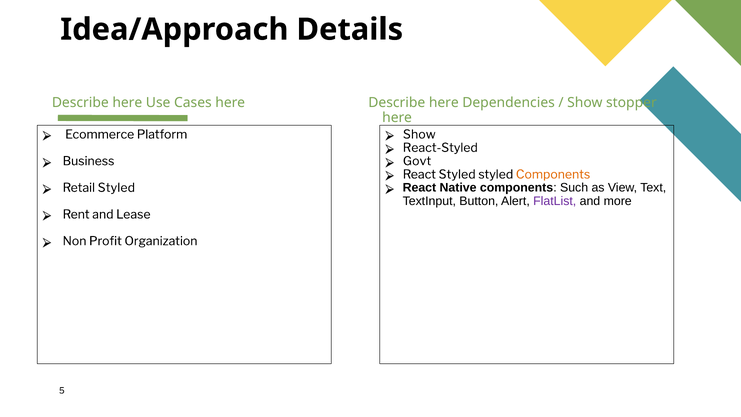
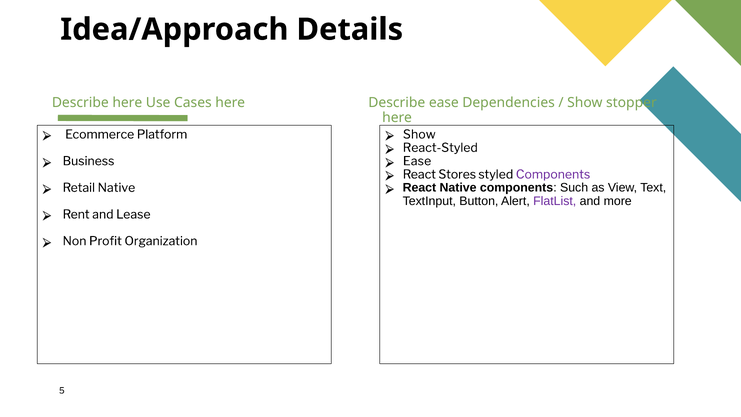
here at (444, 103): here -> ease
Govt at (417, 161): Govt -> Ease
React Styled: Styled -> Stores
Components at (553, 174) colour: orange -> purple
Retail Styled: Styled -> Native
